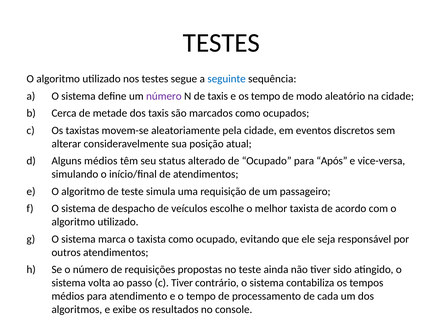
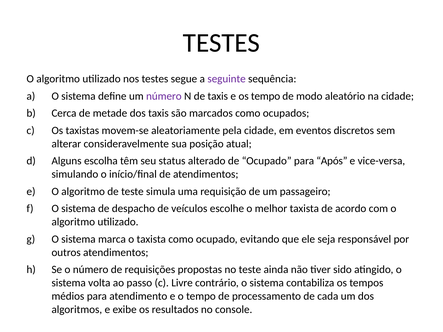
seguinte colour: blue -> purple
Alguns médios: médios -> escolha
c Tiver: Tiver -> Livre
